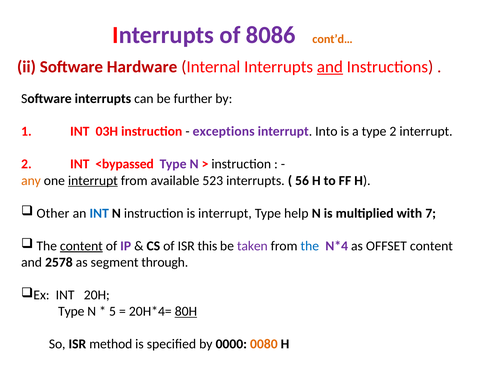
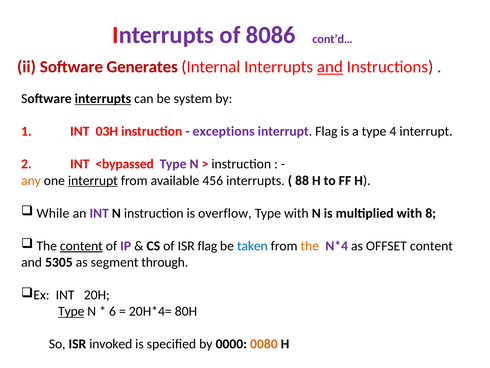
cont’d… colour: orange -> purple
Hardware: Hardware -> Generates
interrupts at (103, 99) underline: none -> present
further: further -> system
interrupt Into: Into -> Flag
type 2: 2 -> 4
523: 523 -> 456
56: 56 -> 88
Other: Other -> While
INT at (99, 213) colour: blue -> purple
is interrupt: interrupt -> overflow
Type help: help -> with
7: 7 -> 8
ISR this: this -> flag
taken colour: purple -> blue
the at (310, 246) colour: blue -> orange
2578: 2578 -> 5305
Type at (71, 311) underline: none -> present
5: 5 -> 6
80H underline: present -> none
method: method -> invoked
